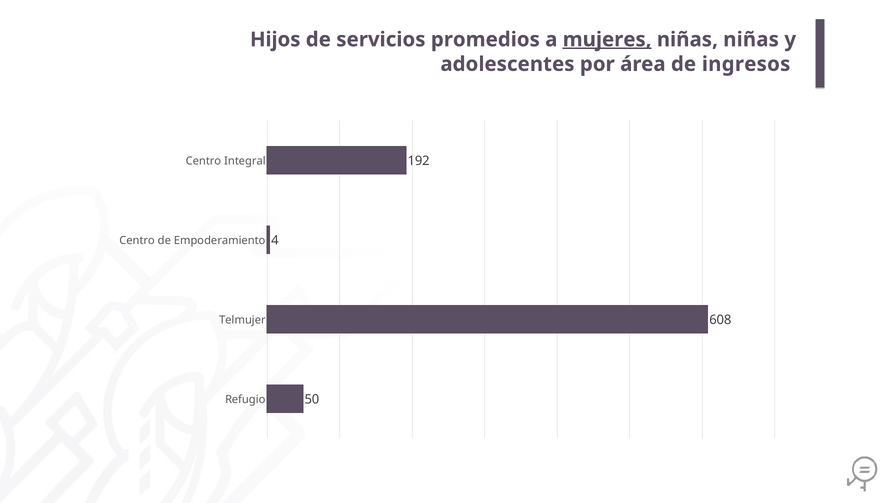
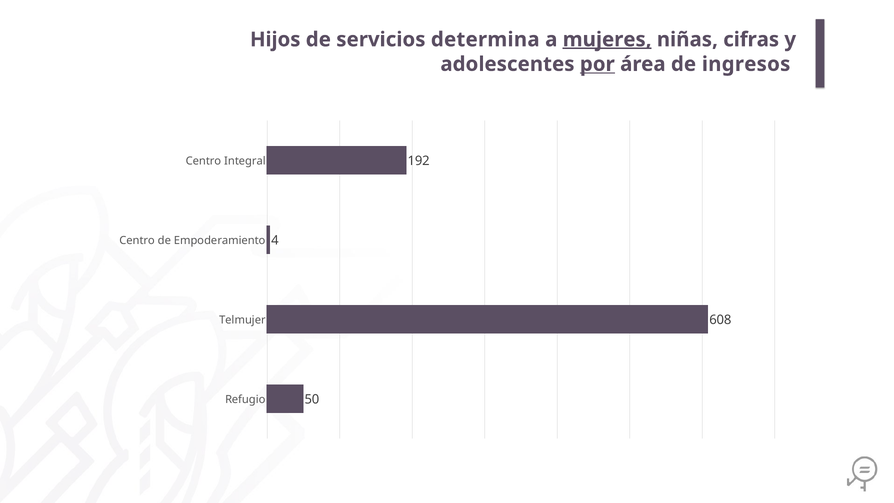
promedios: promedios -> determina
niñas niñas: niñas -> cifras
por underline: none -> present
